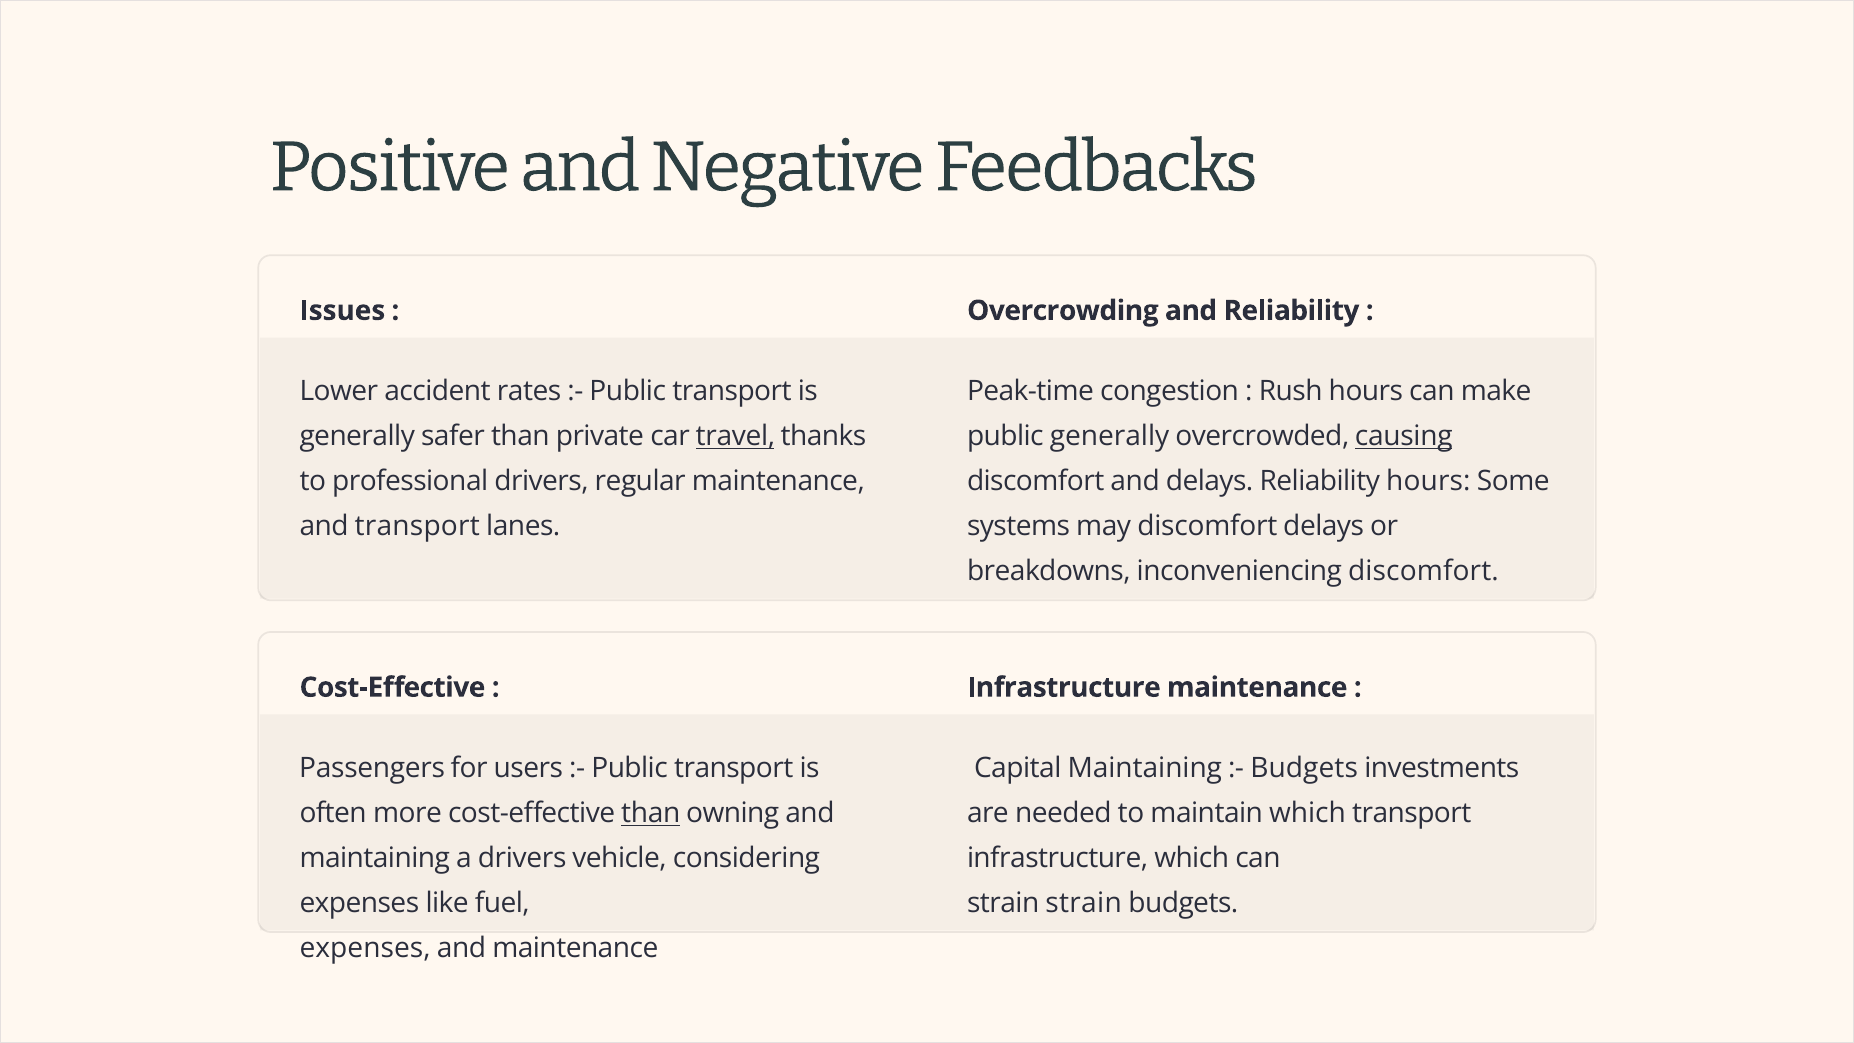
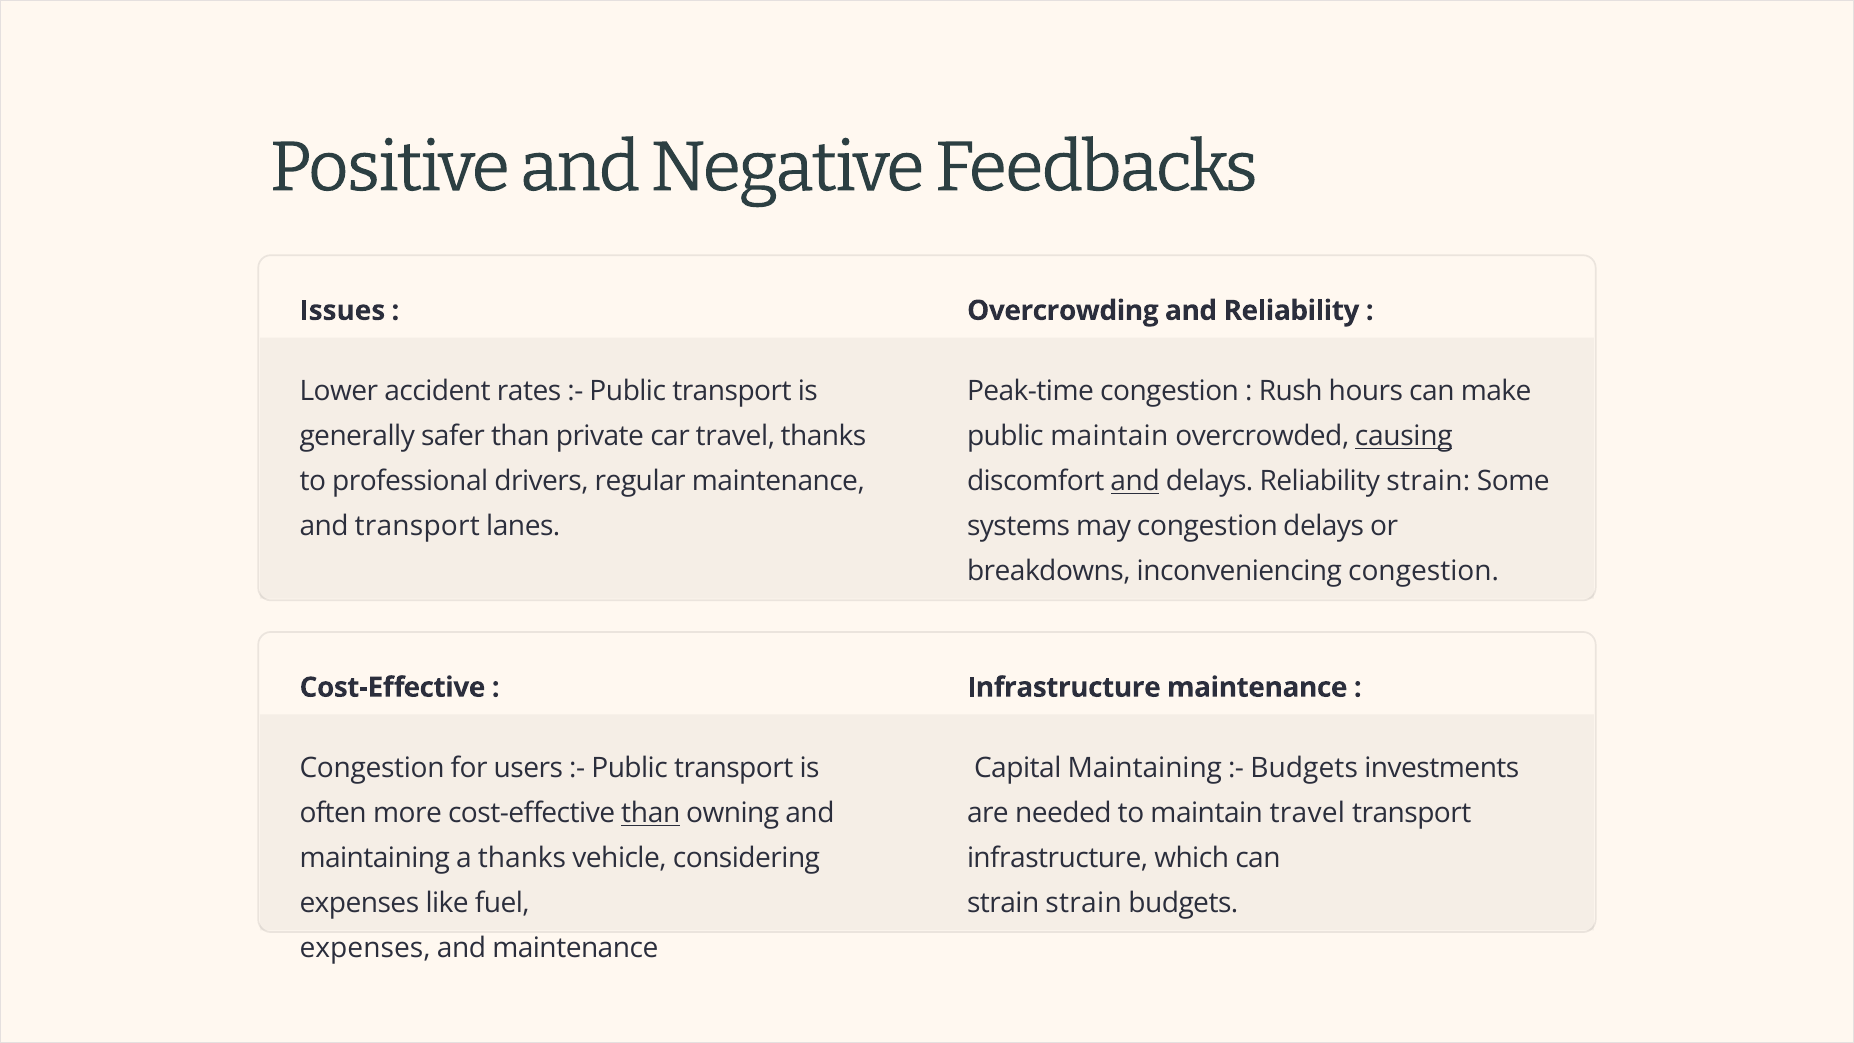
travel at (735, 436) underline: present -> none
public generally: generally -> maintain
and at (1135, 481) underline: none -> present
Reliability hours: hours -> strain
may discomfort: discomfort -> congestion
inconveniencing discomfort: discomfort -> congestion
Passengers at (372, 768): Passengers -> Congestion
maintain which: which -> travel
a drivers: drivers -> thanks
